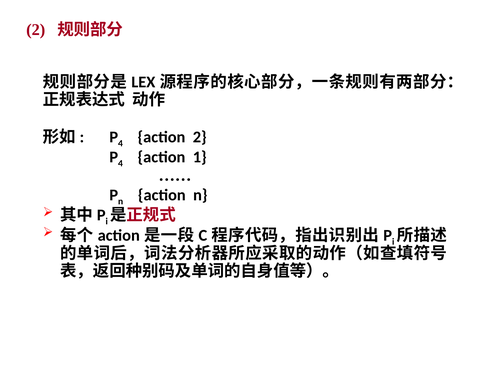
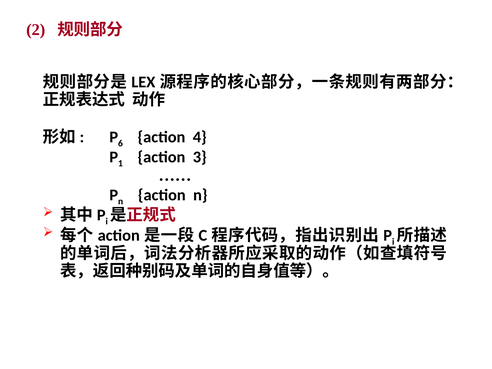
4 at (120, 143): 4 -> 6
action 2: 2 -> 4
4 at (120, 164): 4 -> 1
1: 1 -> 3
